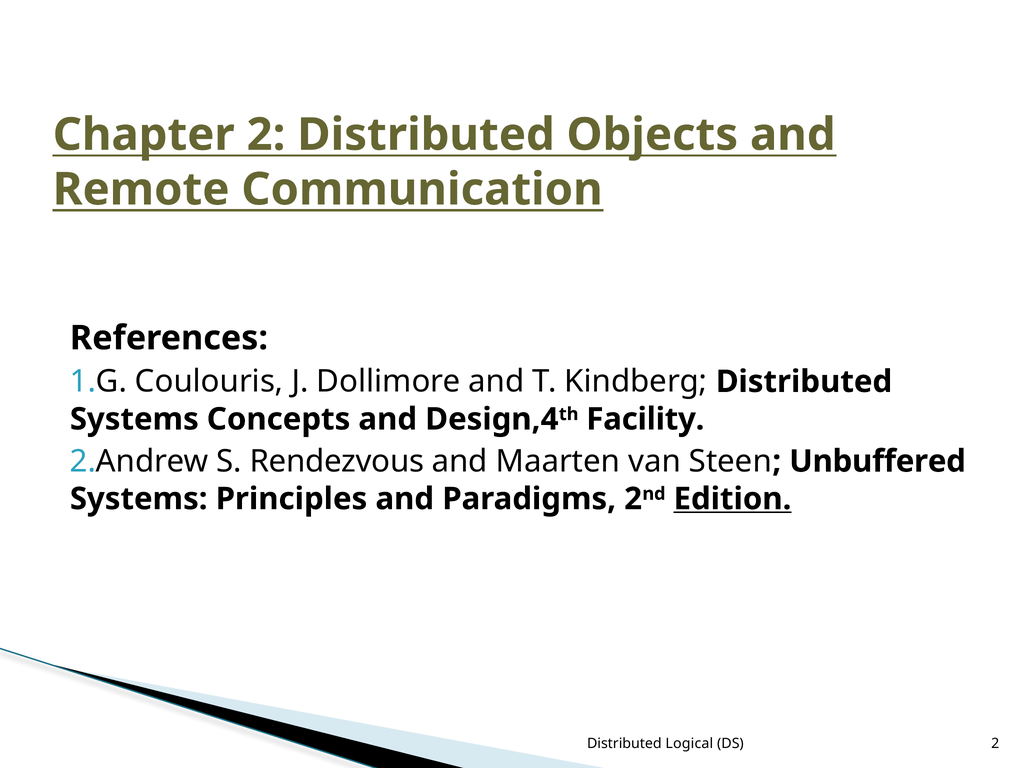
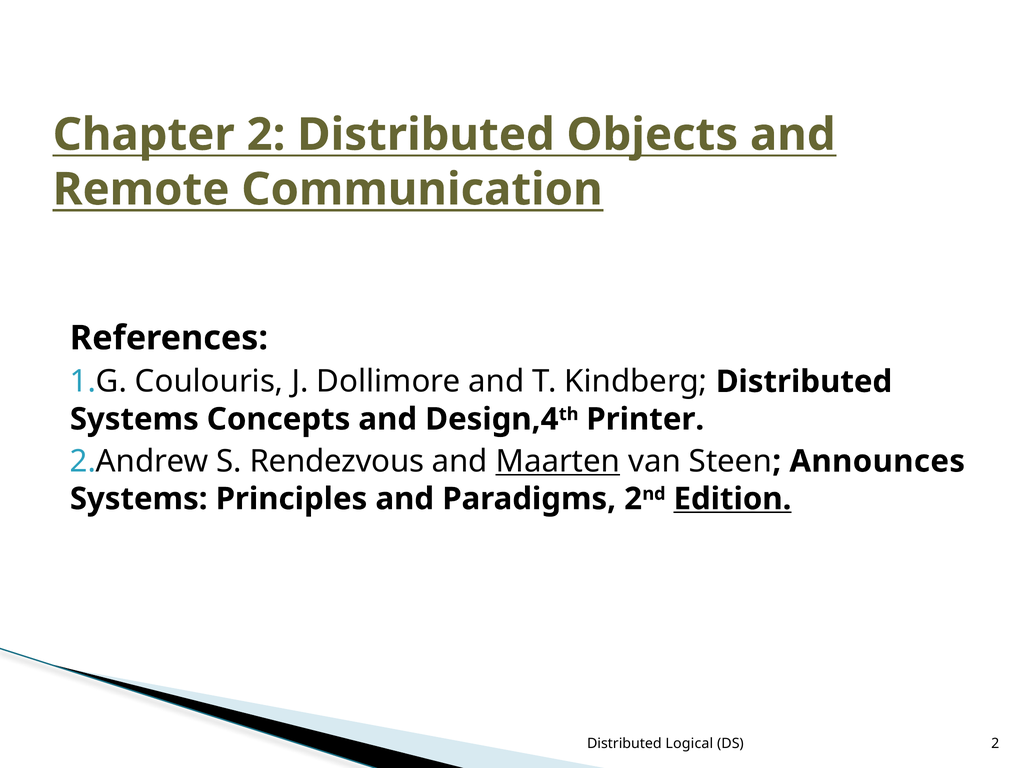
Facility: Facility -> Printer
Maarten underline: none -> present
Unbuffered: Unbuffered -> Announces
